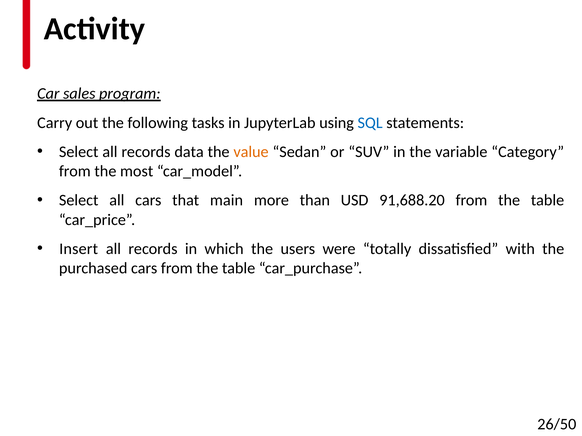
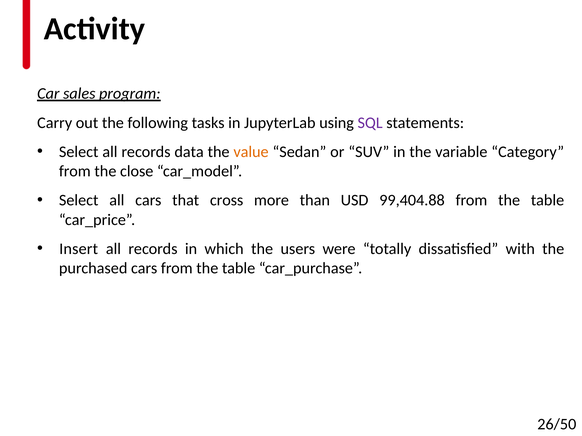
SQL colour: blue -> purple
most: most -> close
main: main -> cross
91,688.20: 91,688.20 -> 99,404.88
